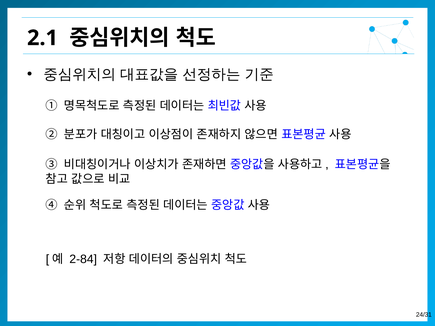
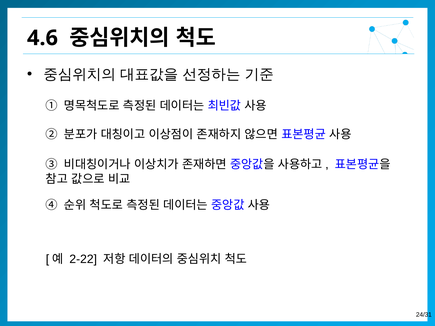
2.1: 2.1 -> 4.6
2-84: 2-84 -> 2-22
